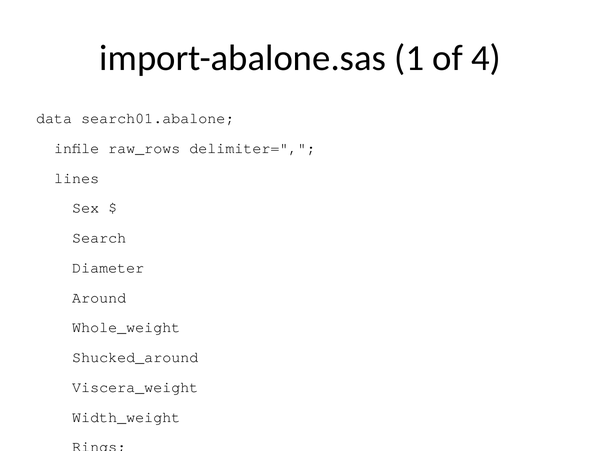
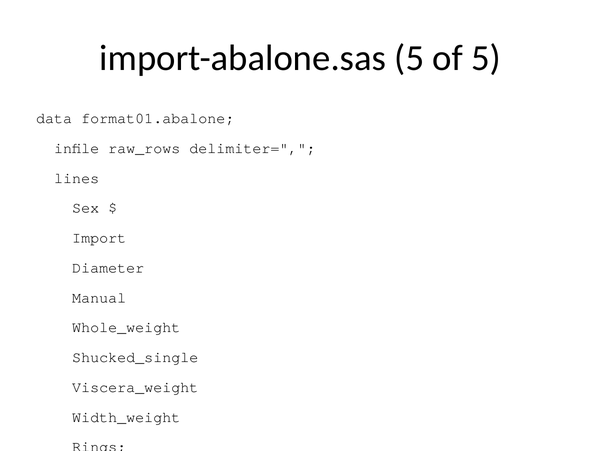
import-abalone.sas 1: 1 -> 5
of 4: 4 -> 5
search01.abalone: search01.abalone -> format01.abalone
Search: Search -> Import
Around: Around -> Manual
Shucked_around: Shucked_around -> Shucked_single
